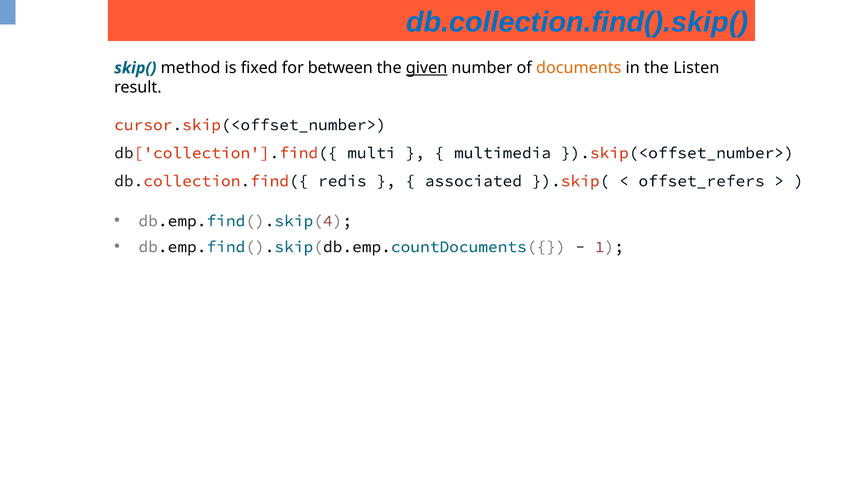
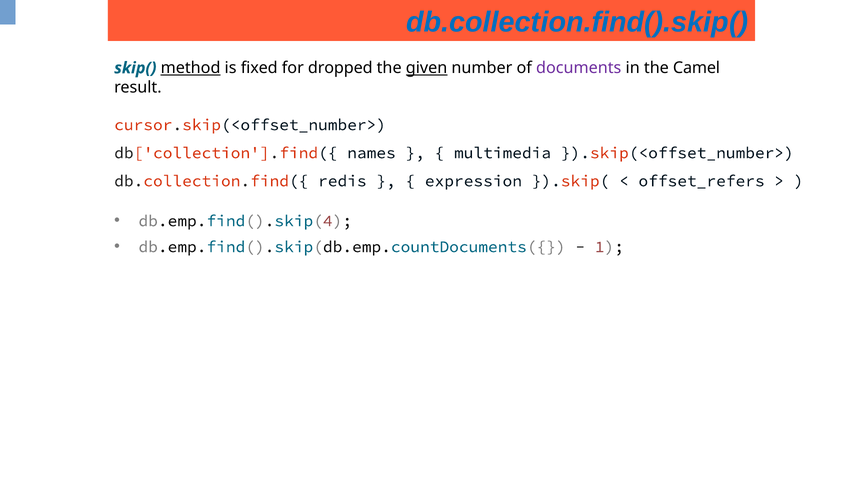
method underline: none -> present
between: between -> dropped
documents colour: orange -> purple
Listen: Listen -> Camel
multi: multi -> names
associated: associated -> expression
